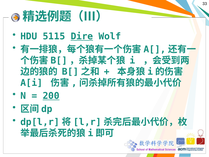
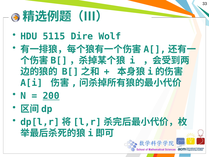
Dire underline: present -> none
